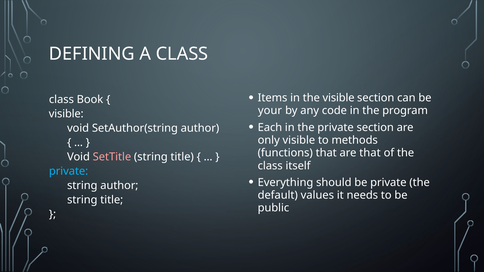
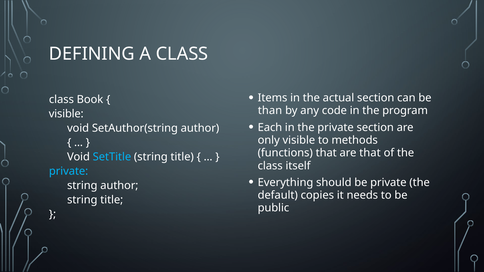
the visible: visible -> actual
your: your -> than
SetTitle colour: pink -> light blue
values: values -> copies
